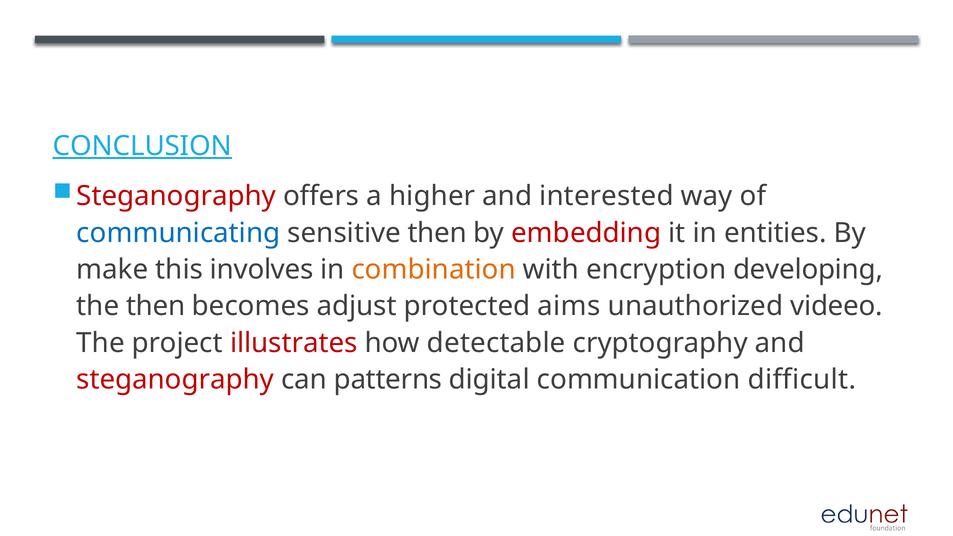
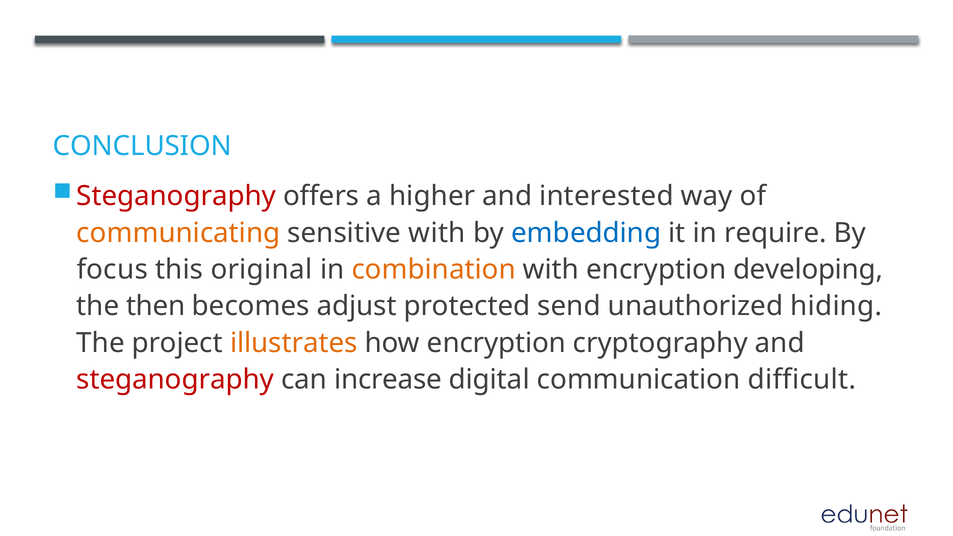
CONCLUSION underline: present -> none
communicating colour: blue -> orange
sensitive then: then -> with
embedding colour: red -> blue
entities: entities -> require
make: make -> focus
involves: involves -> original
aims: aims -> send
videeo: videeo -> hiding
illustrates colour: red -> orange
how detectable: detectable -> encryption
patterns: patterns -> increase
